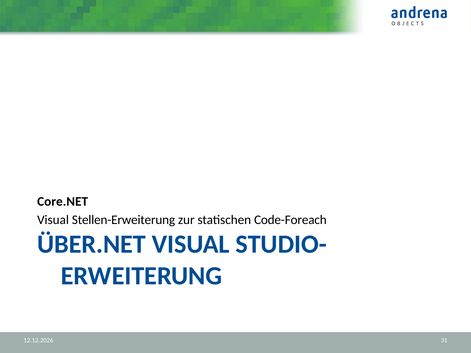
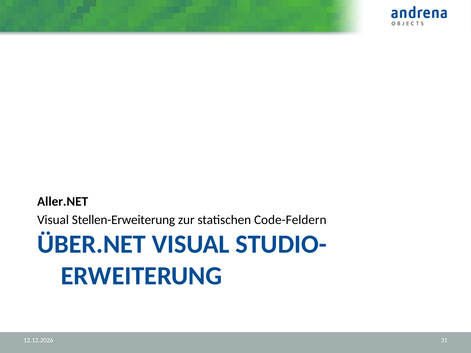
Core.NET: Core.NET -> Aller.NET
Code-Foreach: Code-Foreach -> Code-Feldern
